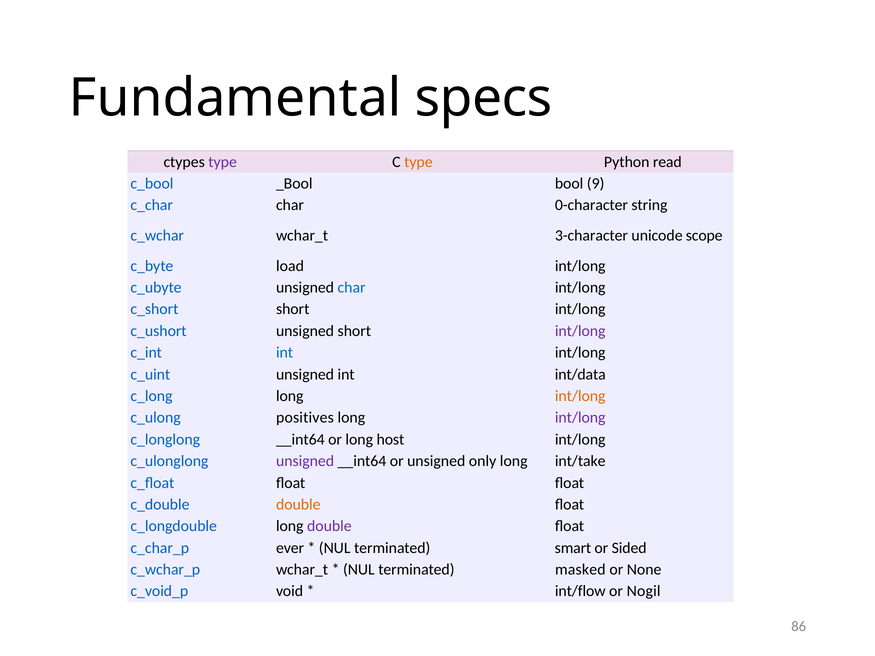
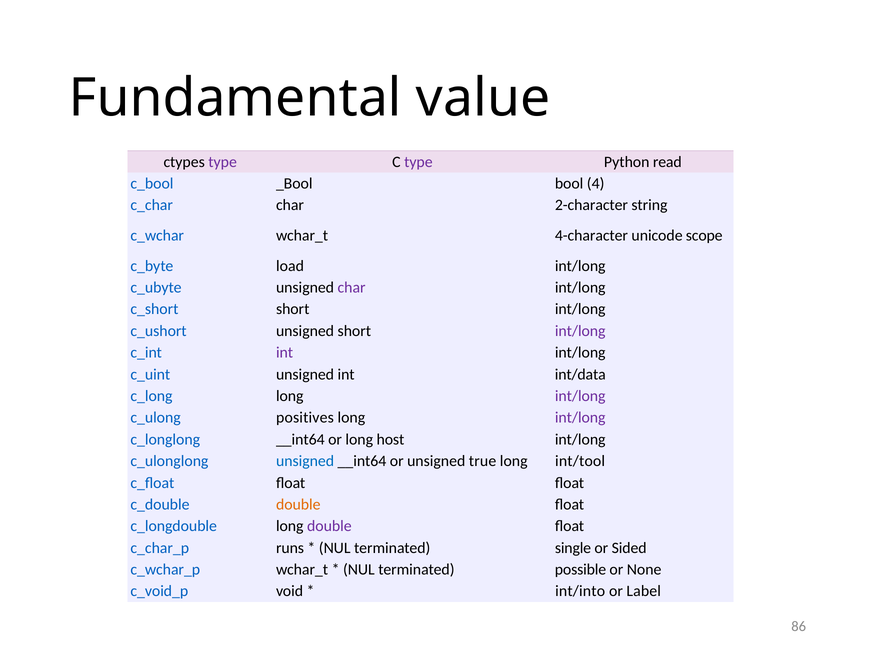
specs: specs -> value
type at (418, 162) colour: orange -> purple
9: 9 -> 4
0-character: 0-character -> 2-character
3-character: 3-character -> 4-character
char at (352, 288) colour: blue -> purple
int at (285, 353) colour: blue -> purple
int/long at (580, 396) colour: orange -> purple
unsigned at (305, 461) colour: purple -> blue
only: only -> true
int/take: int/take -> int/tool
ever: ever -> runs
smart: smart -> single
masked: masked -> possible
int/flow: int/flow -> int/into
Nogil: Nogil -> Label
